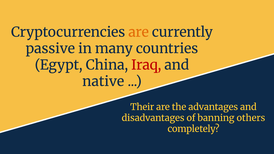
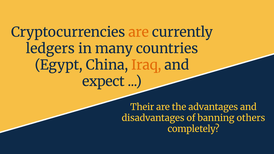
passive: passive -> ledgers
Iraq colour: red -> orange
native: native -> expect
